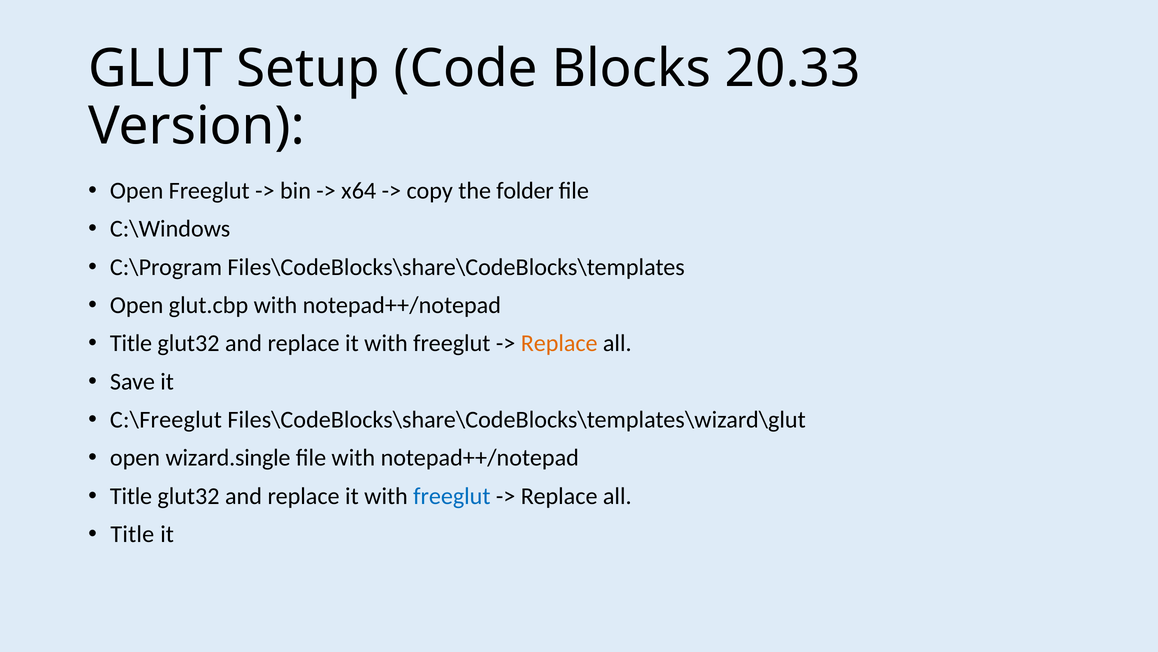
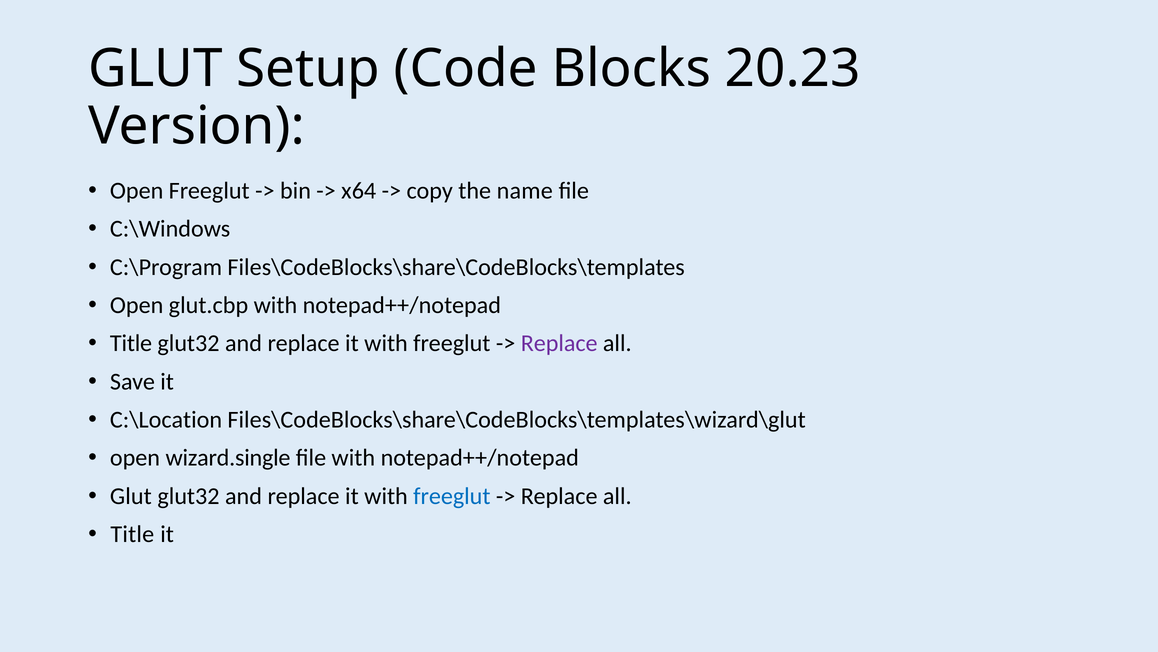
20.33: 20.33 -> 20.23
folder: folder -> name
Replace at (559, 343) colour: orange -> purple
C:\Freeglut: C:\Freeglut -> C:\Location
Title at (131, 496): Title -> Glut
